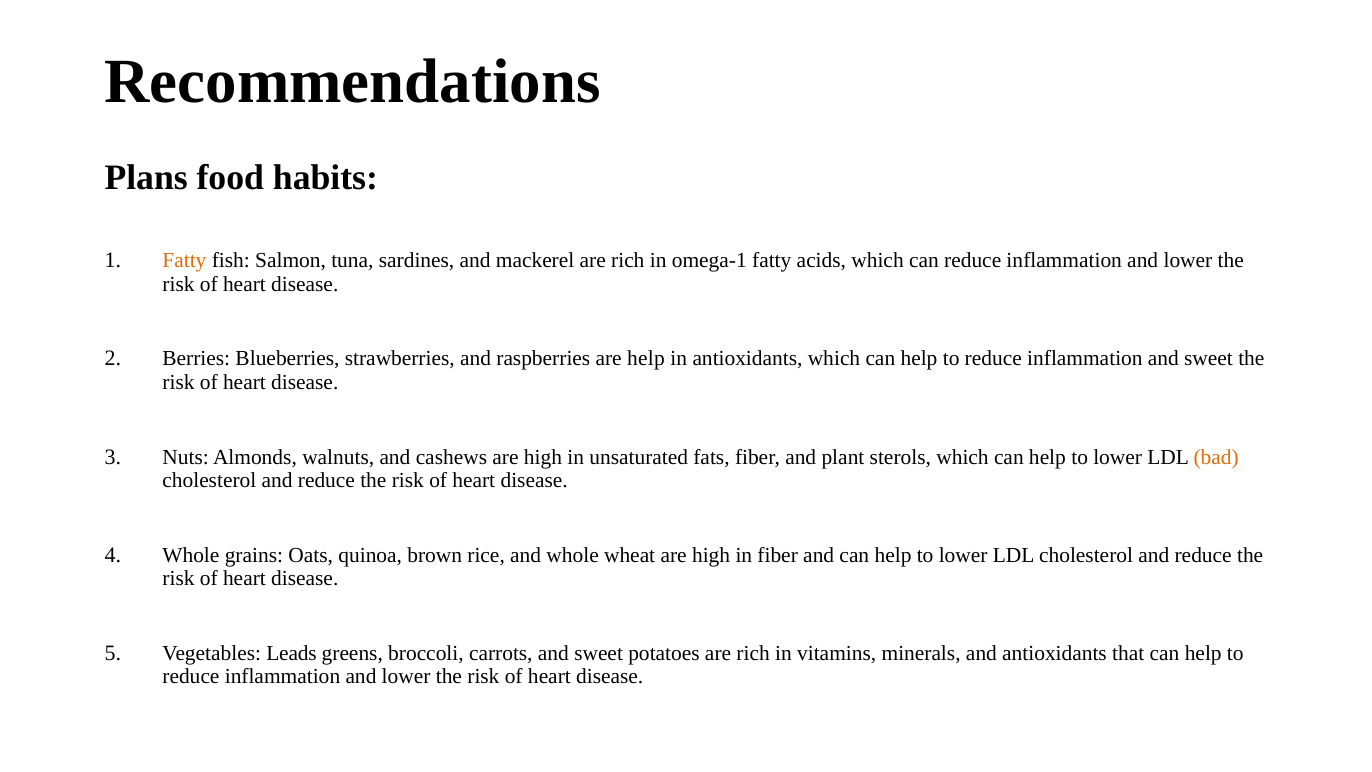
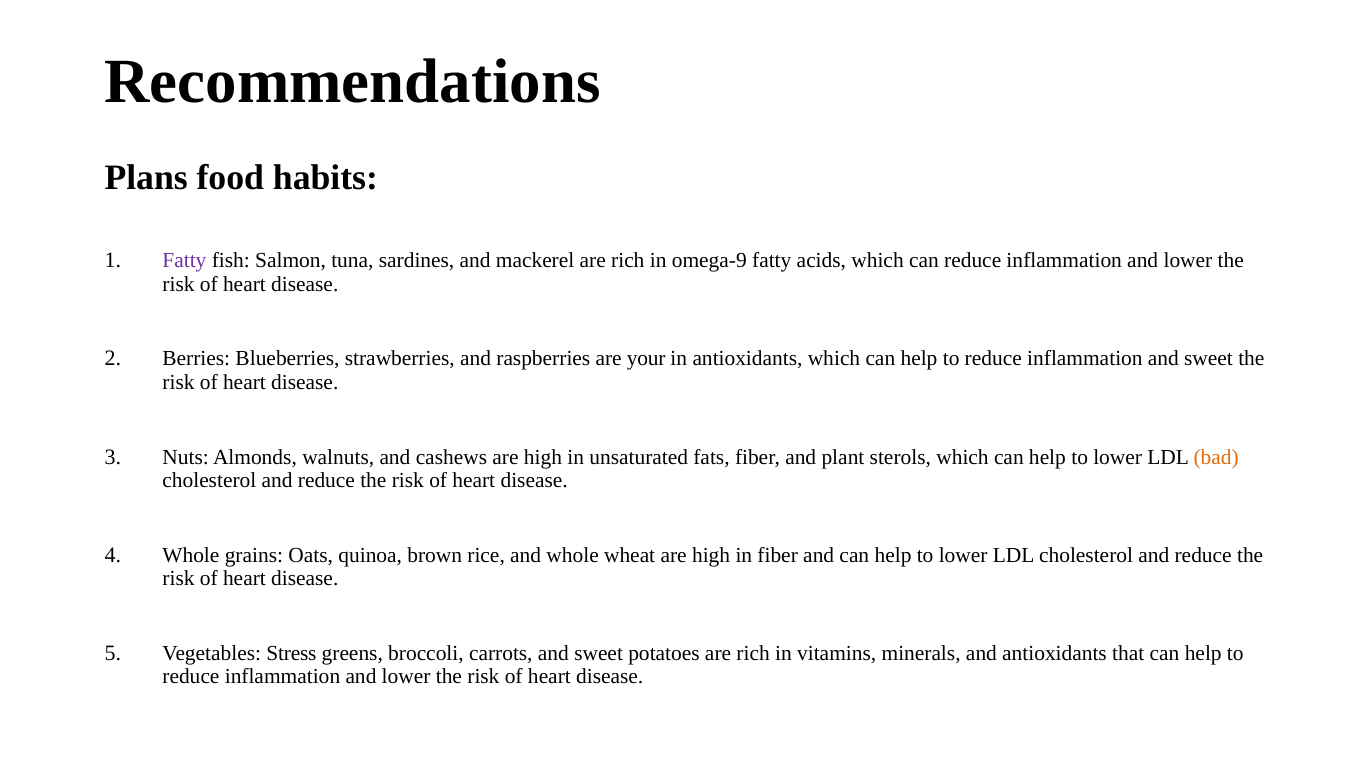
Fatty at (184, 261) colour: orange -> purple
omega-1: omega-1 -> omega-9
are help: help -> your
Leads: Leads -> Stress
